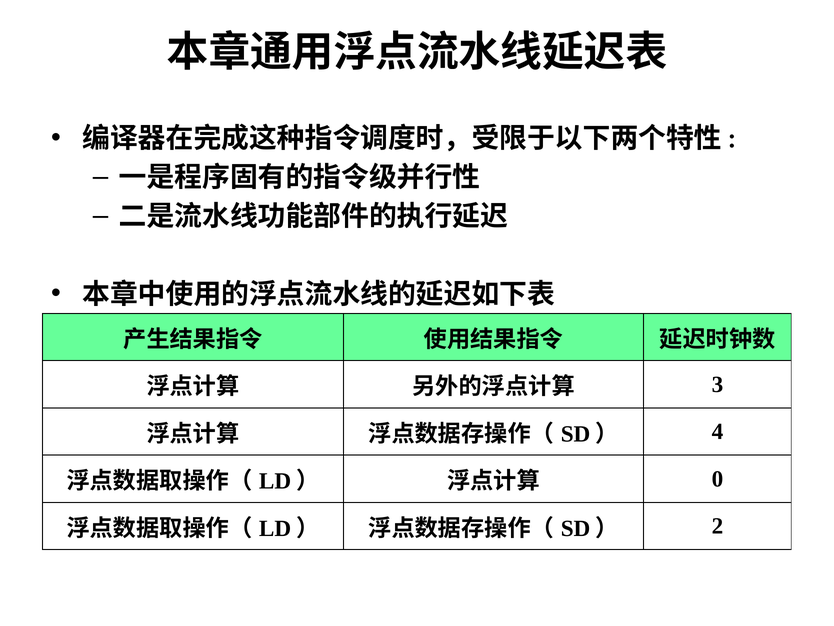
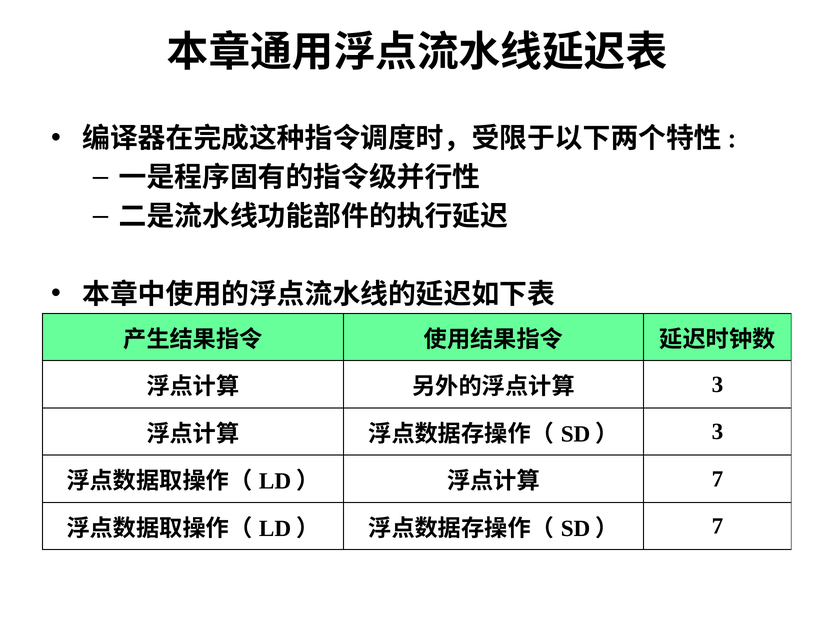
4 at (718, 431): 4 -> 3
0 at (718, 479): 0 -> 7
2 at (718, 526): 2 -> 7
